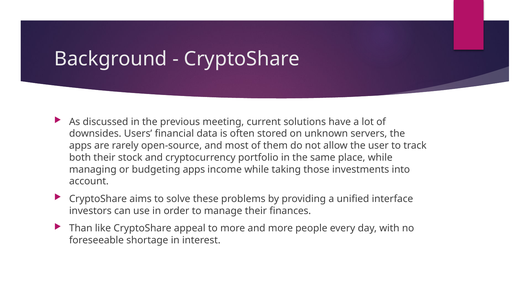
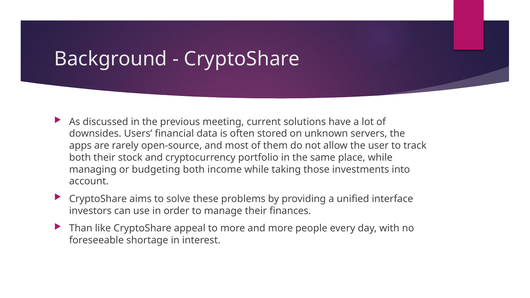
budgeting apps: apps -> both
